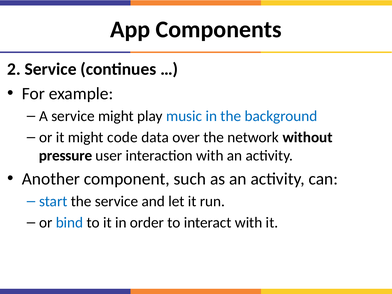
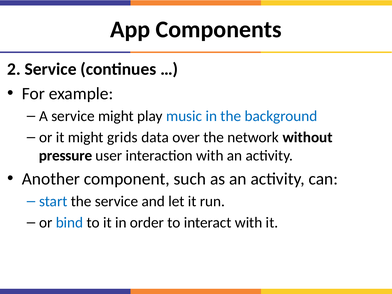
code: code -> grids
